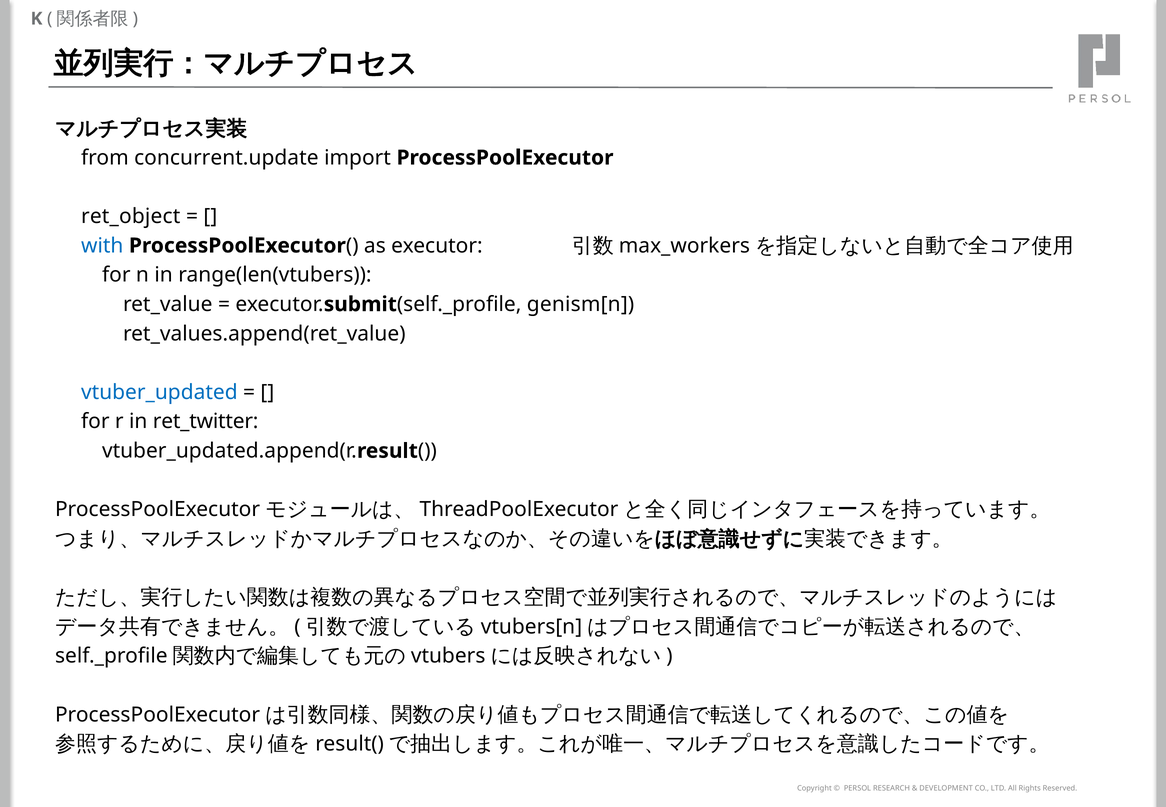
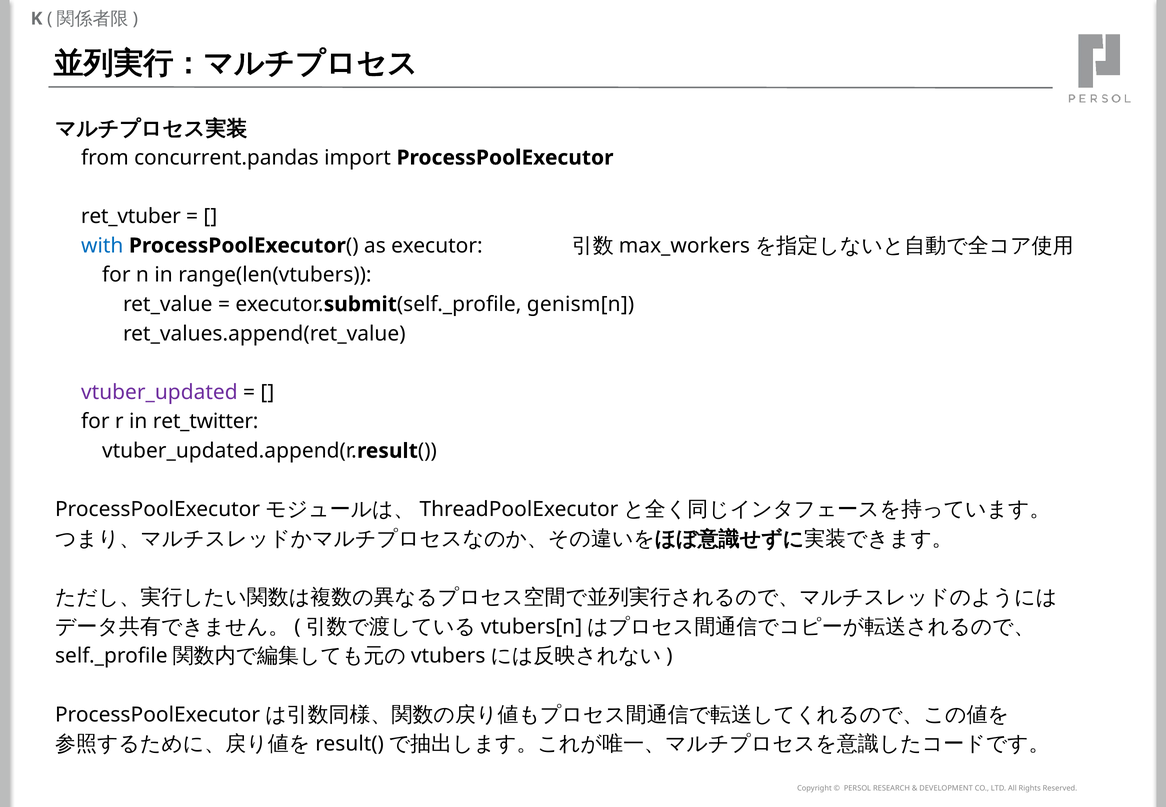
concurrent.update: concurrent.update -> concurrent.pandas
ret_object: ret_object -> ret_vtuber
vtuber_updated colour: blue -> purple
